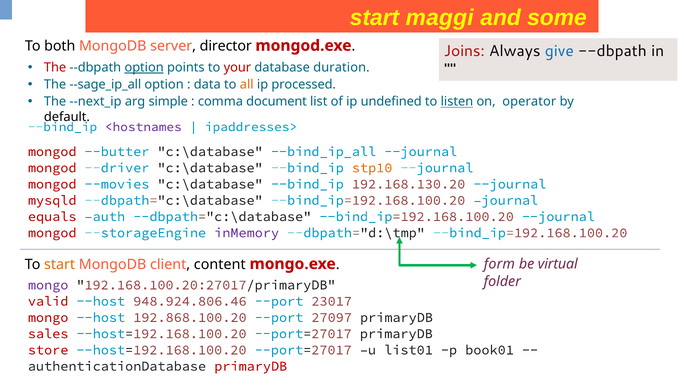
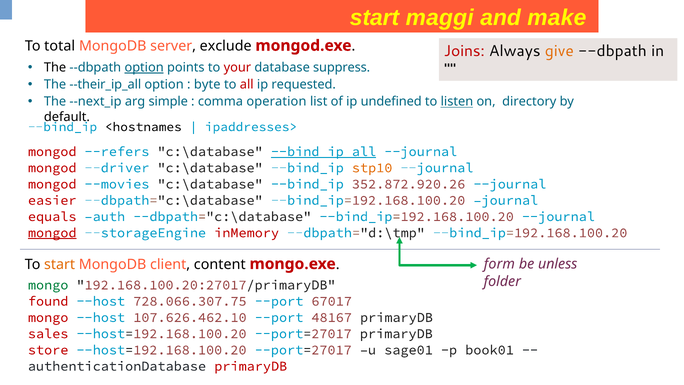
some: some -> make
both: both -> total
director: director -> exclude
give colour: blue -> orange
The at (55, 67) colour: red -> black
duration: duration -> suppress
--sage_ip_all: --sage_ip_all -> --their_ip_all
data: data -> byte
all colour: orange -> red
processed: processed -> requested
document: document -> operation
operator: operator -> directory
<hostnames colour: purple -> black
--butter: --butter -> --refers
--bind_ip_all underline: none -> present
192.168.130.20: 192.168.130.20 -> 352.872.920.26
mysqld: mysqld -> easier
mongod at (52, 233) underline: none -> present
inMemory colour: purple -> red
virtual: virtual -> unless
mongo at (48, 285) colour: purple -> green
valid: valid -> found
948.924.806.46: 948.924.806.46 -> 728.066.307.75
23017: 23017 -> 67017
192.868.100.20: 192.868.100.20 -> 107.626.462.10
27097: 27097 -> 48167
list01: list01 -> sage01
